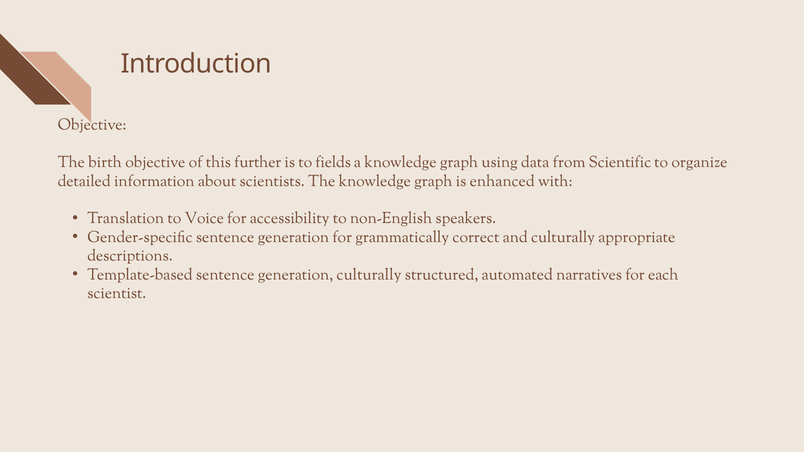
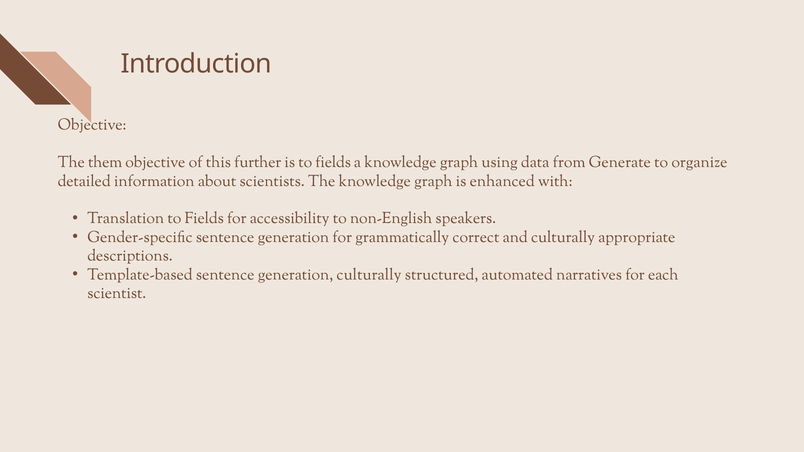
birth: birth -> them
Scientific: Scientific -> Generate
Translation to Voice: Voice -> Fields
